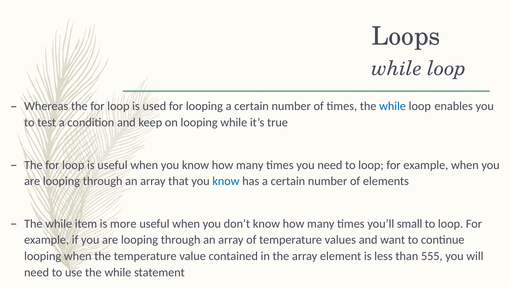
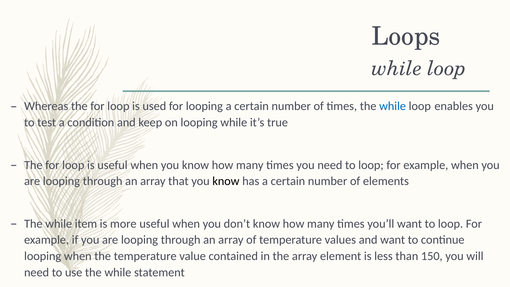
know at (226, 181) colour: blue -> black
you’ll small: small -> want
555: 555 -> 150
